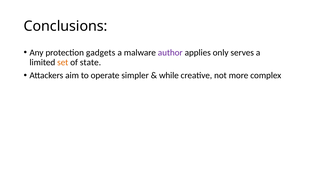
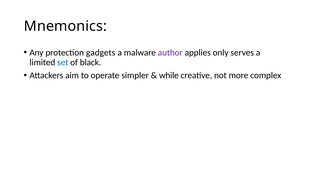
Conclusions: Conclusions -> Mnemonics
set colour: orange -> blue
state: state -> black
